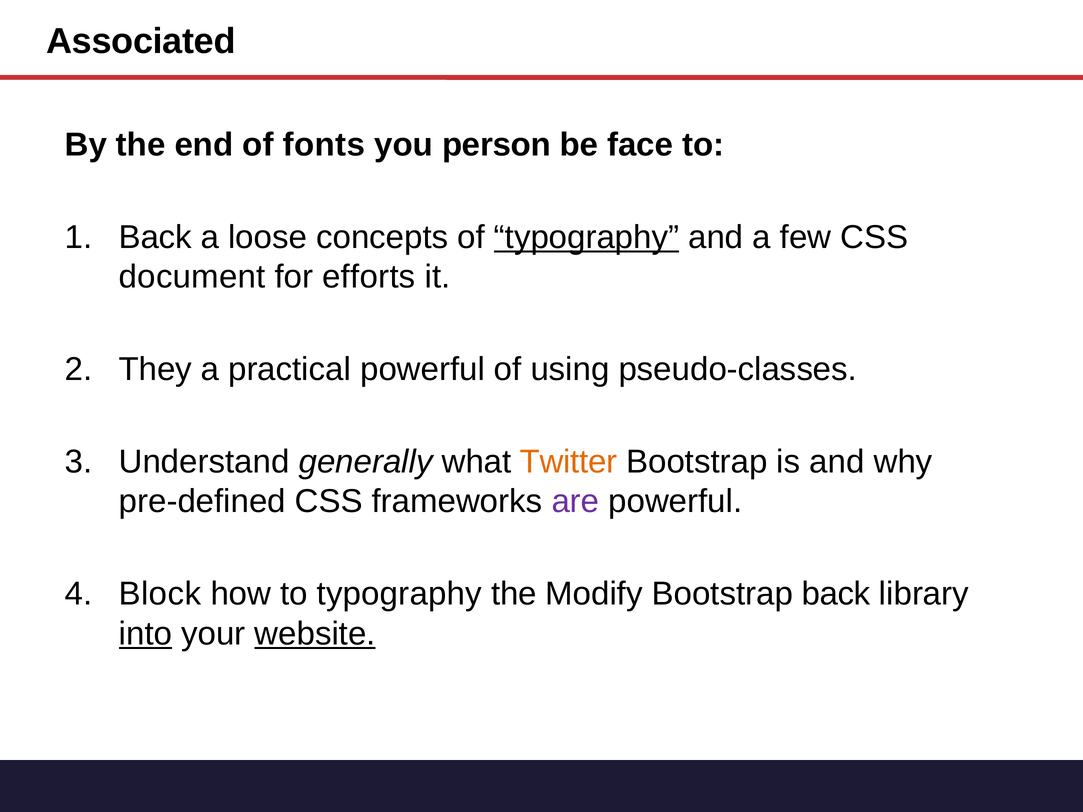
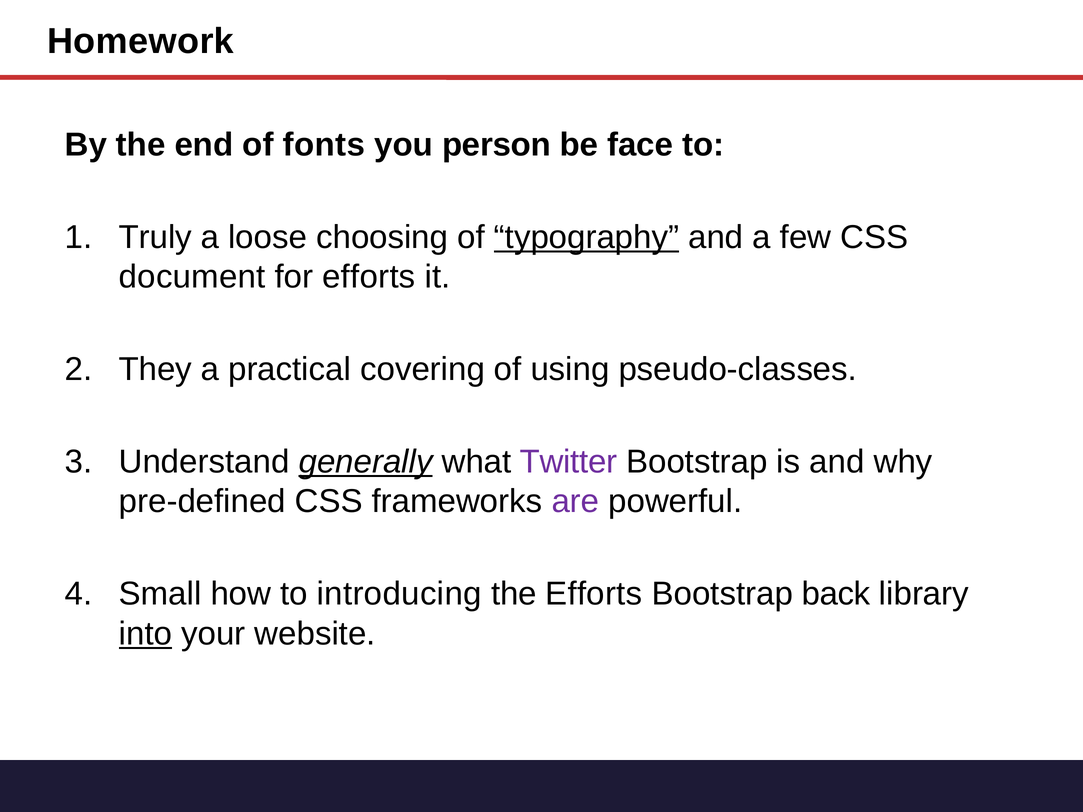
Associated: Associated -> Homework
Back at (155, 237): Back -> Truly
concepts: concepts -> choosing
practical powerful: powerful -> covering
generally underline: none -> present
Twitter colour: orange -> purple
Block: Block -> Small
to typography: typography -> introducing
the Modify: Modify -> Efforts
website underline: present -> none
